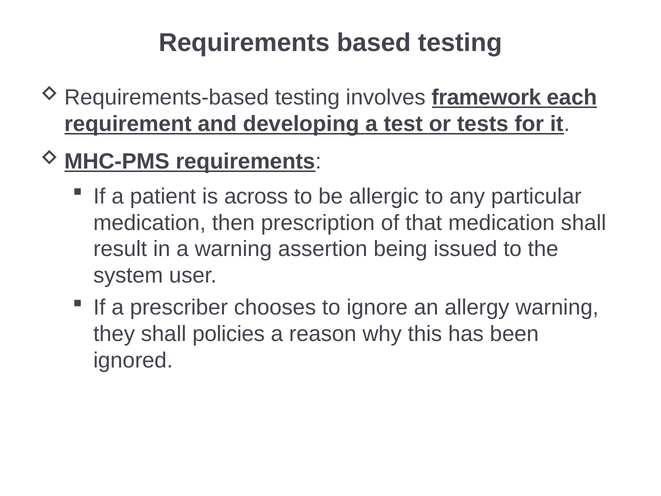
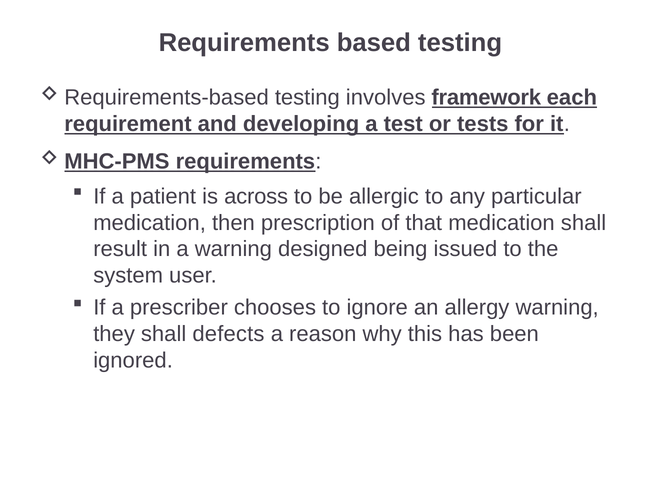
assertion: assertion -> designed
policies: policies -> defects
